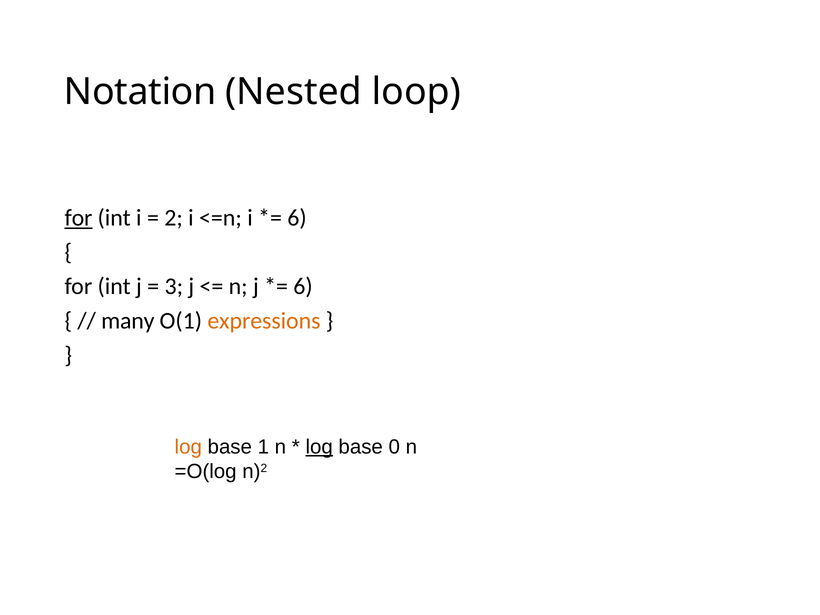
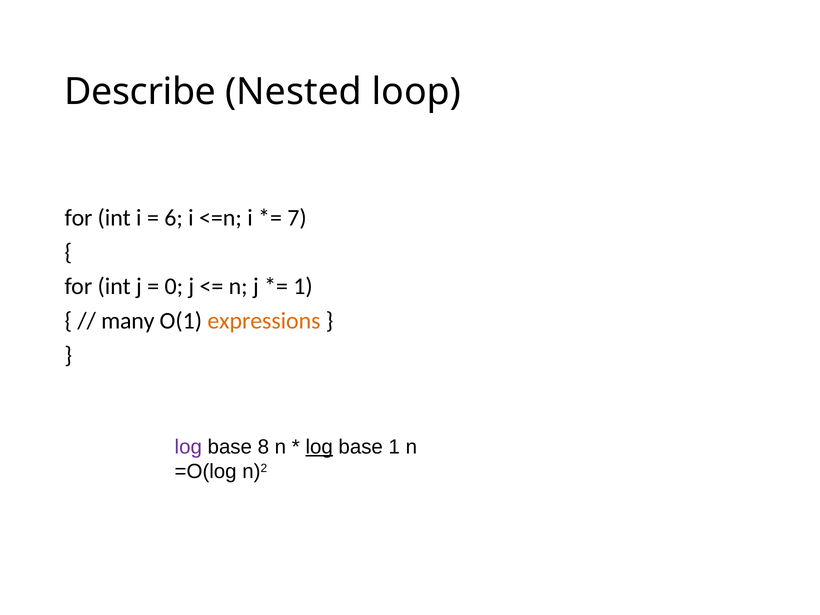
Notation: Notation -> Describe
for at (79, 218) underline: present -> none
2: 2 -> 6
6 at (297, 218): 6 -> 7
3: 3 -> 0
6 at (303, 287): 6 -> 1
log at (188, 447) colour: orange -> purple
1: 1 -> 8
base 0: 0 -> 1
